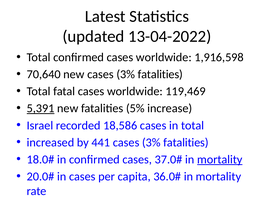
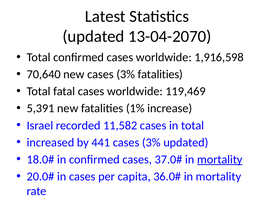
13-04-2022: 13-04-2022 -> 13-04-2070
5,391 underline: present -> none
5%: 5% -> 1%
18,586: 18,586 -> 11,582
441 cases 3% fatalities: fatalities -> updated
